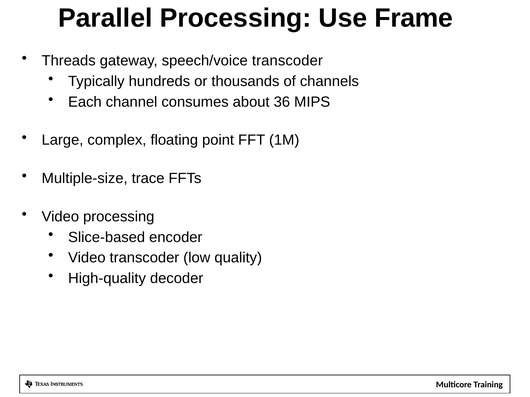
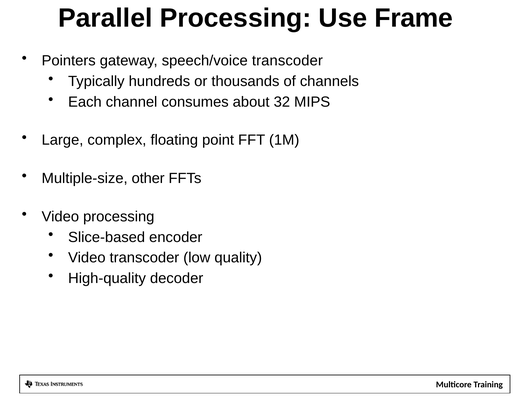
Threads: Threads -> Pointers
36: 36 -> 32
trace: trace -> other
